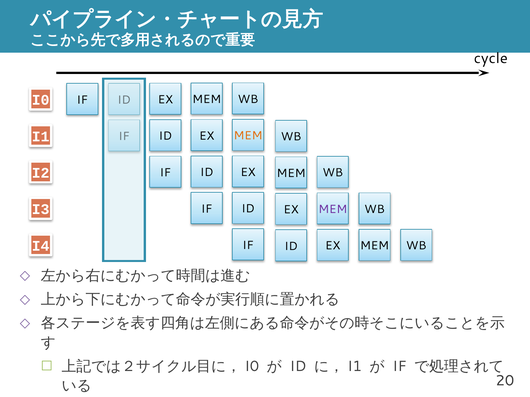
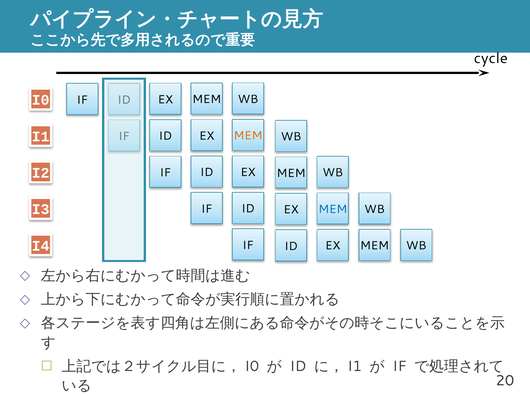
MEM at (333, 210) colour: purple -> blue
